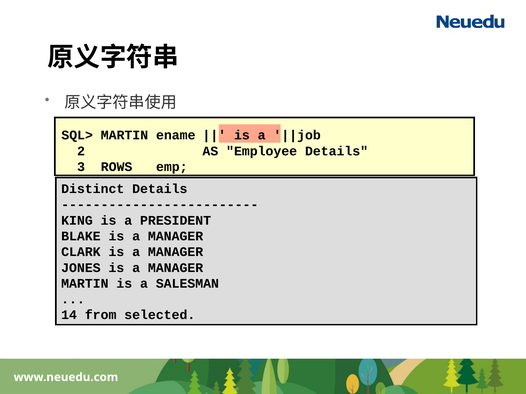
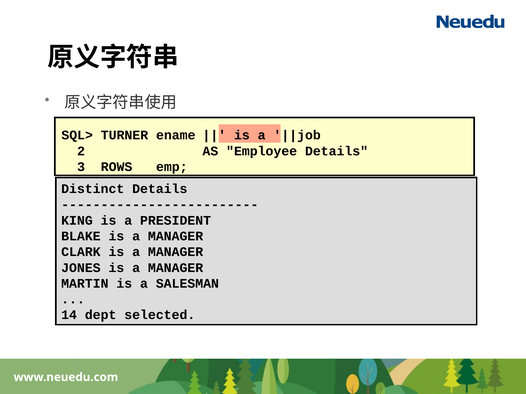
SQL> MARTIN: MARTIN -> TURNER
from: from -> dept
